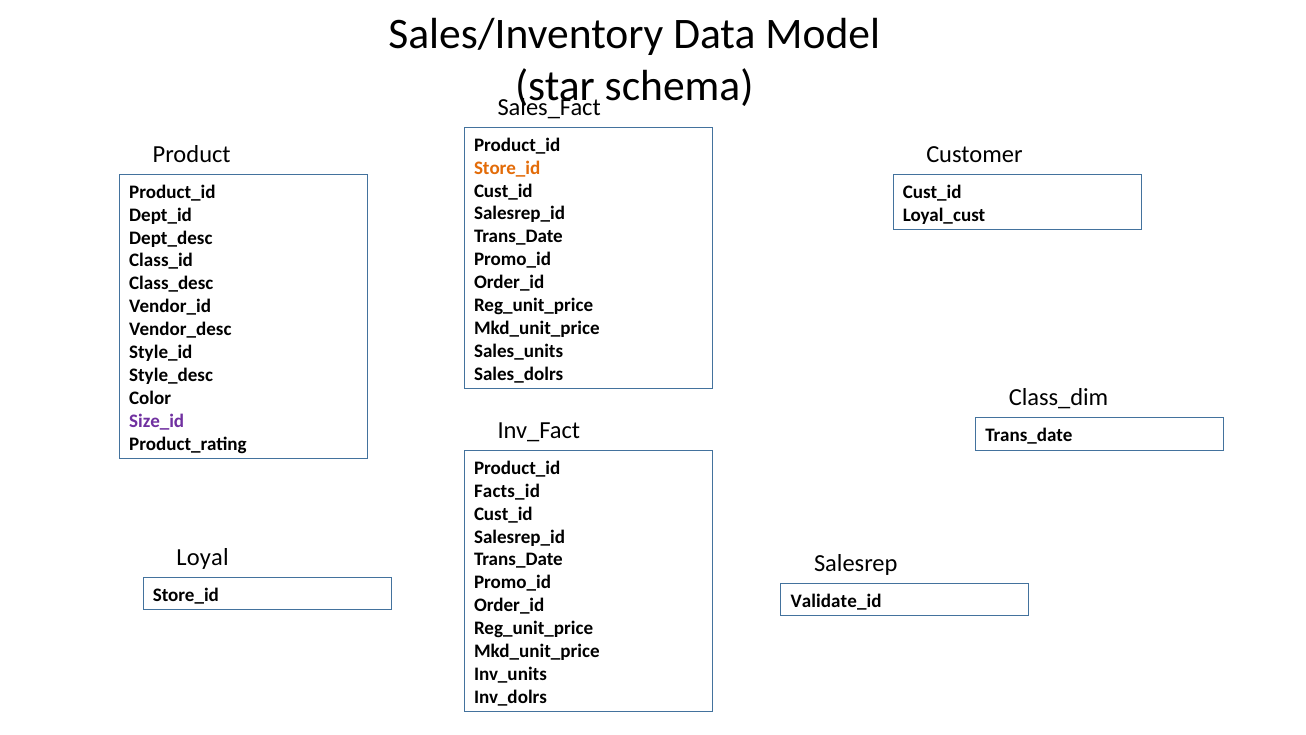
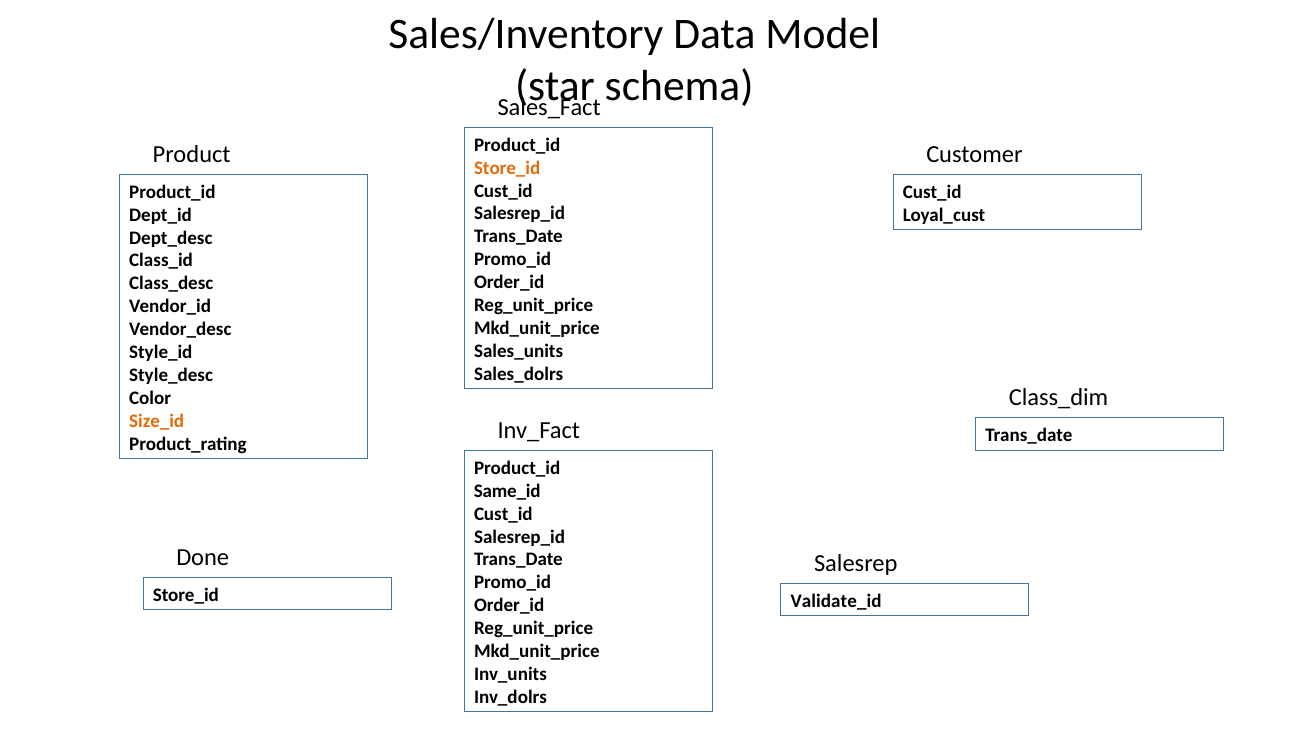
Size_id colour: purple -> orange
Facts_id: Facts_id -> Same_id
Loyal: Loyal -> Done
